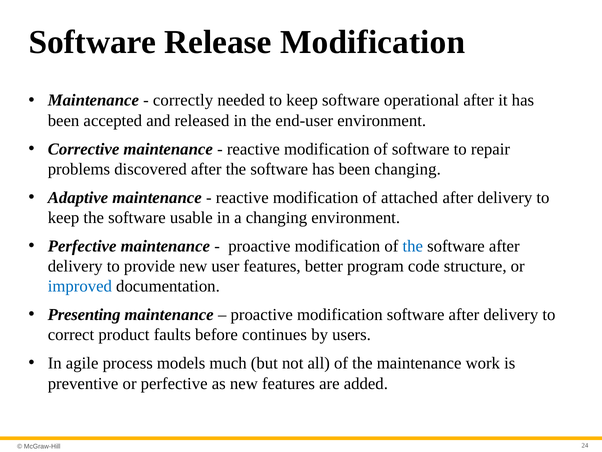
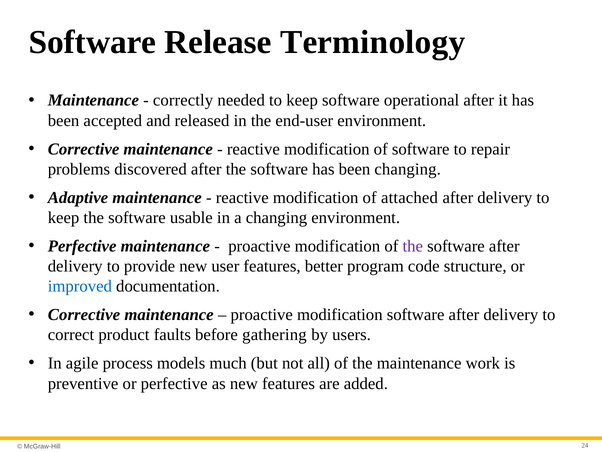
Release Modification: Modification -> Terminology
the at (413, 246) colour: blue -> purple
Presenting at (84, 314): Presenting -> Corrective
continues: continues -> gathering
